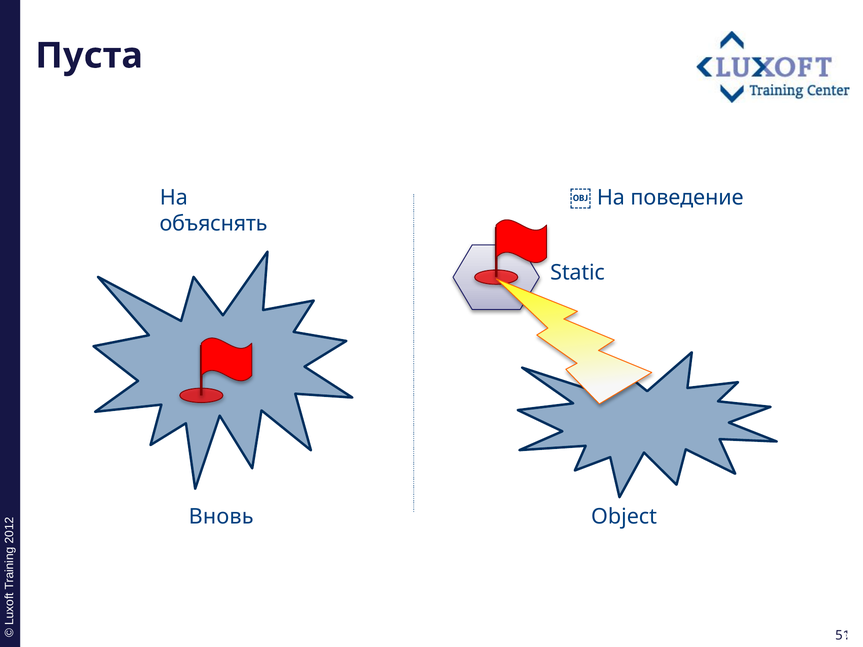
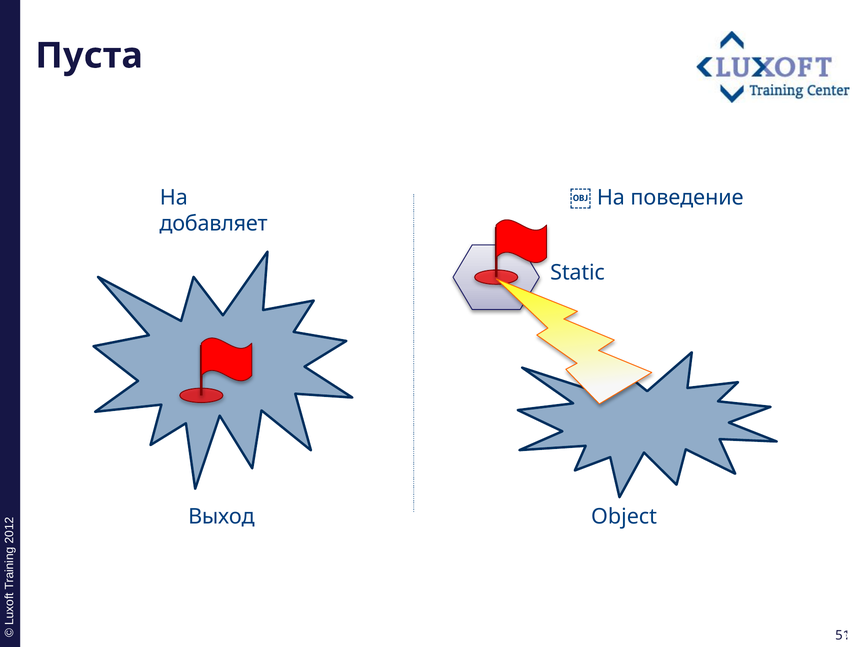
объяснять: объяснять -> добавляет
Вновь: Вновь -> Выход
